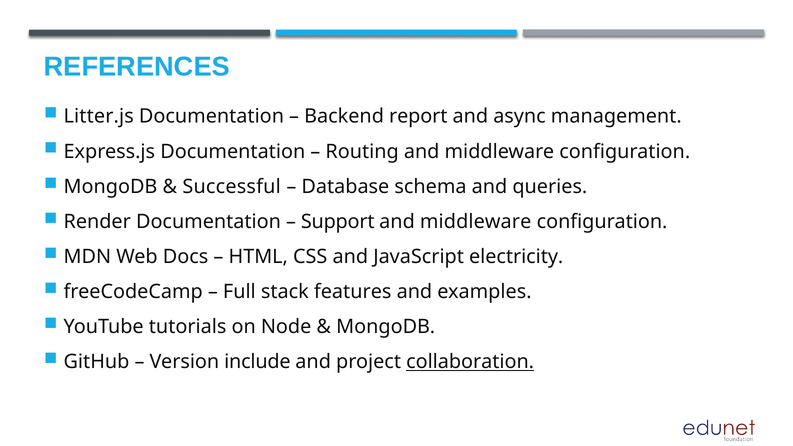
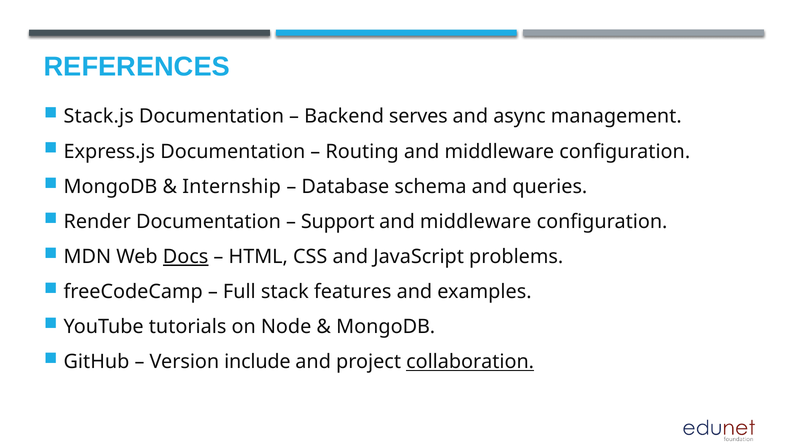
Litter.js: Litter.js -> Stack.js
report: report -> serves
Successful: Successful -> Internship
Docs underline: none -> present
electricity: electricity -> problems
